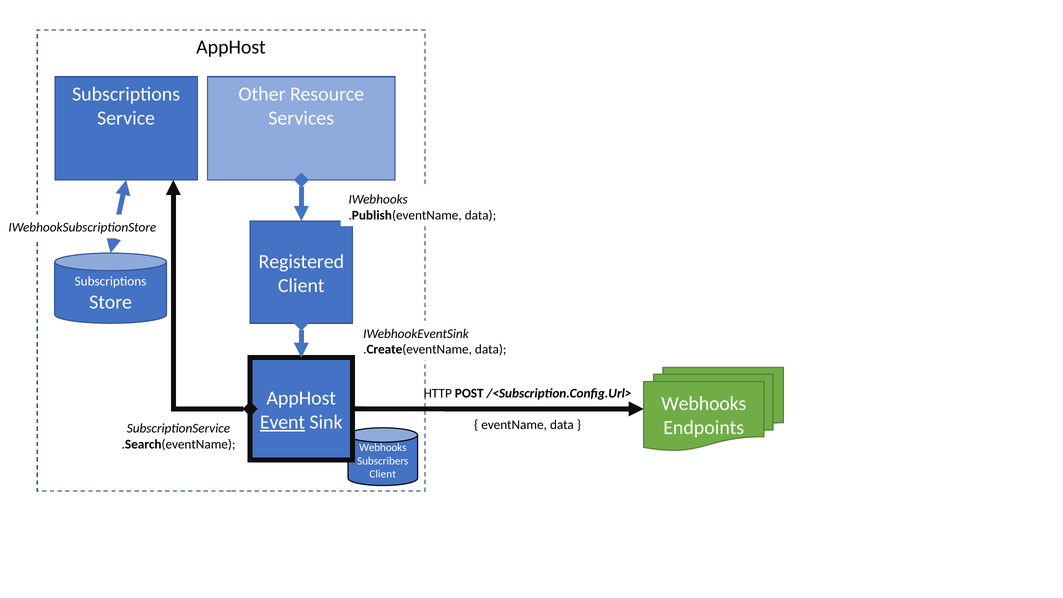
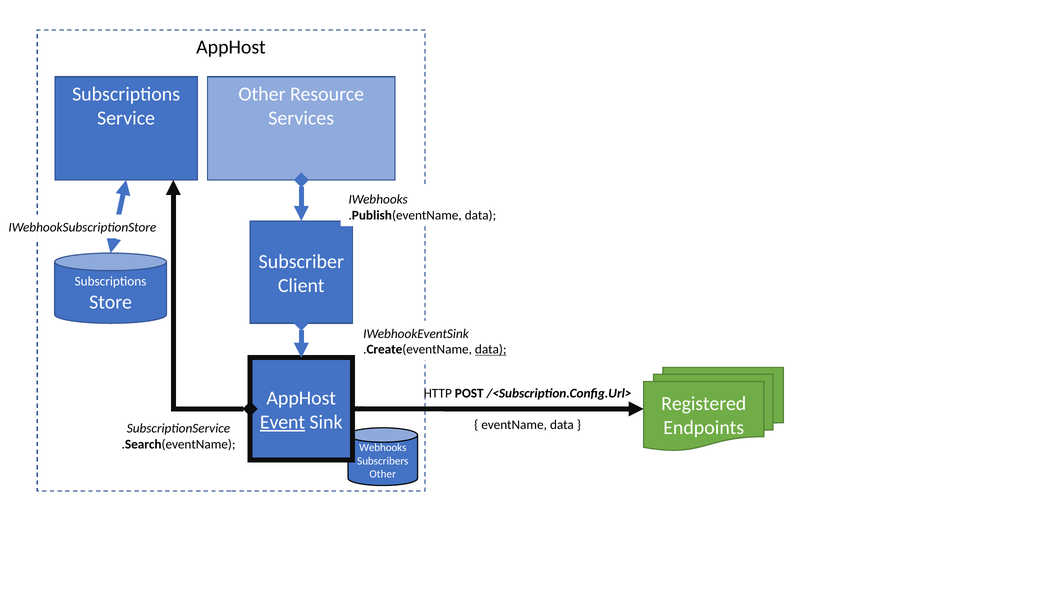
Registered: Registered -> Subscriber
data at (491, 350) underline: none -> present
Webhooks at (704, 404): Webhooks -> Registered
Client at (383, 474): Client -> Other
